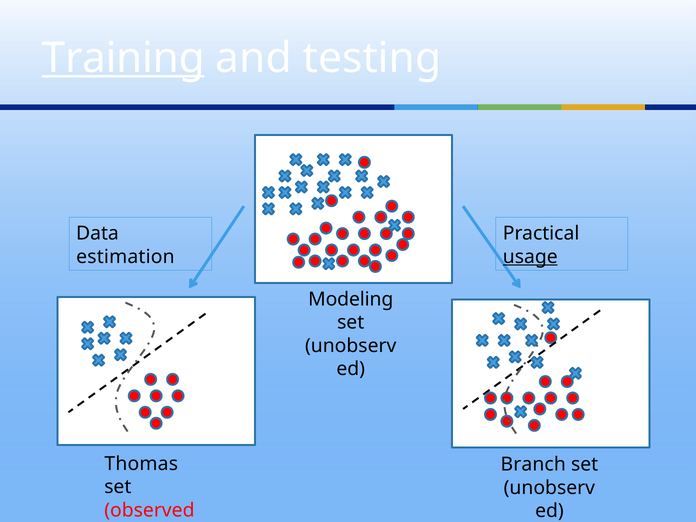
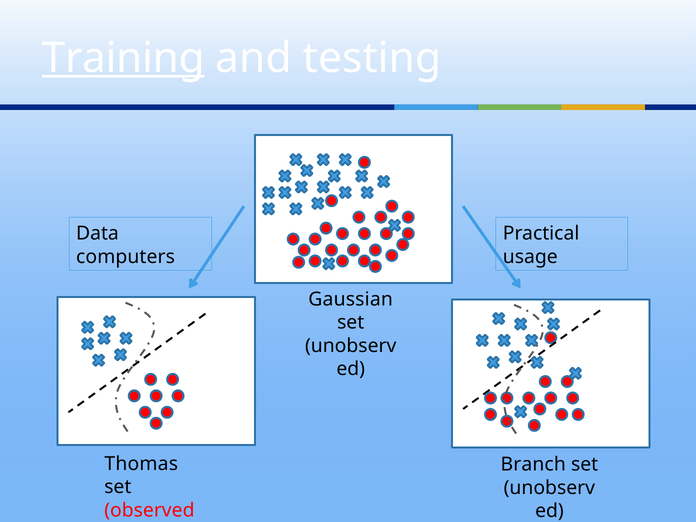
estimation: estimation -> computers
usage underline: present -> none
Modeling: Modeling -> Gaussian
